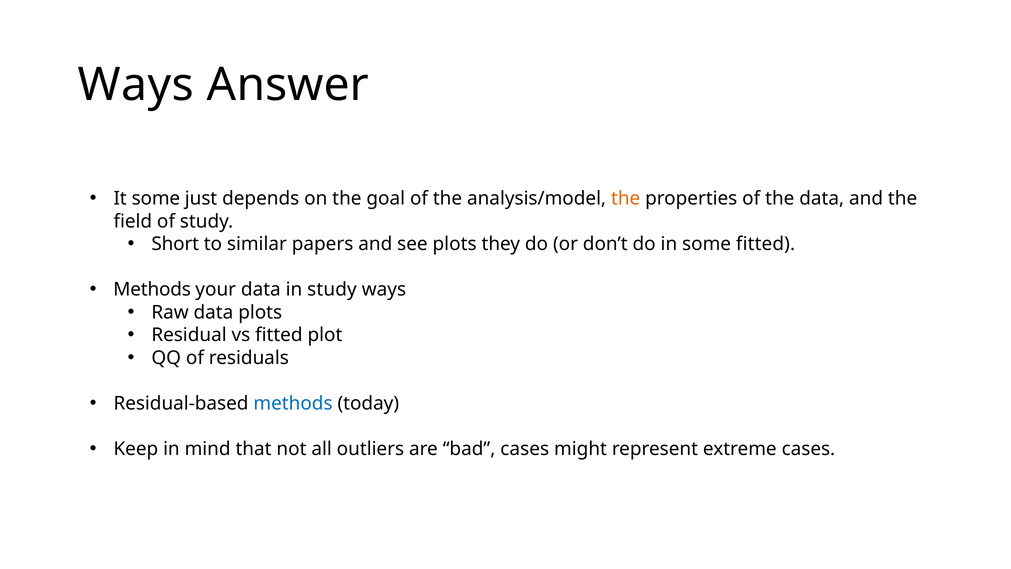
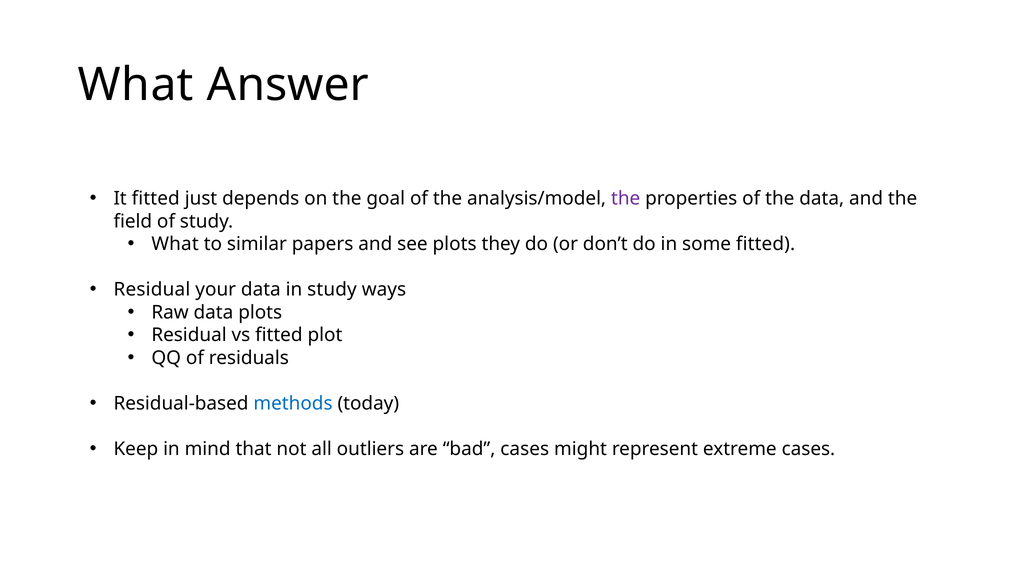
Ways at (136, 85): Ways -> What
It some: some -> fitted
the at (626, 198) colour: orange -> purple
Short at (175, 244): Short -> What
Methods at (152, 289): Methods -> Residual
